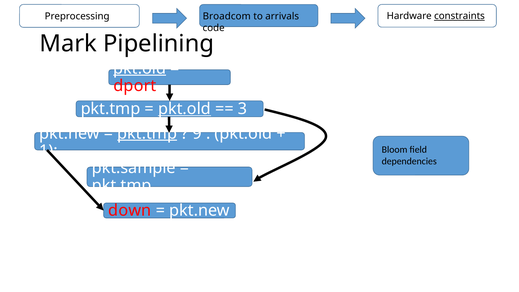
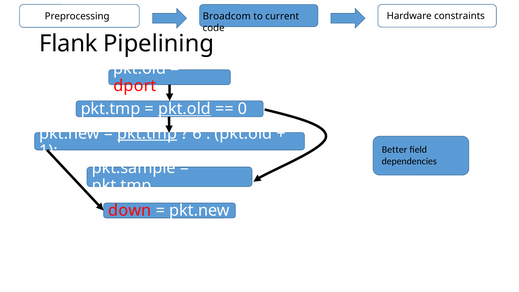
constraints underline: present -> none
arrivals: arrivals -> current
Mark: Mark -> Flank
pkt.old at (140, 68) underline: present -> none
3: 3 -> 0
9: 9 -> 6
Bloom: Bloom -> Better
